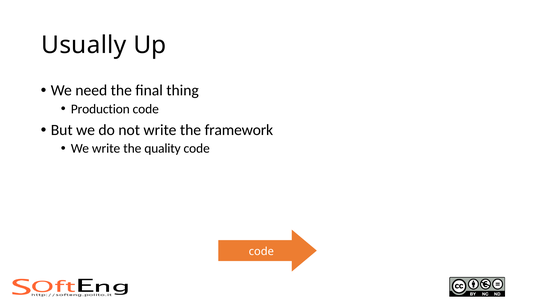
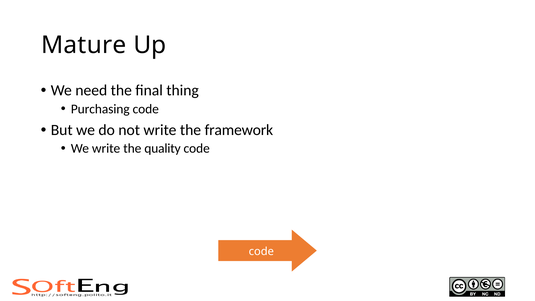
Usually: Usually -> Mature
Production: Production -> Purchasing
